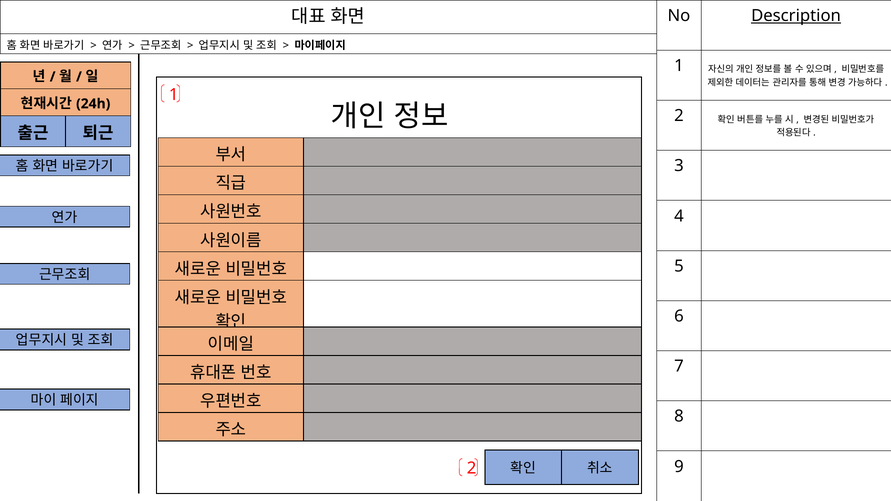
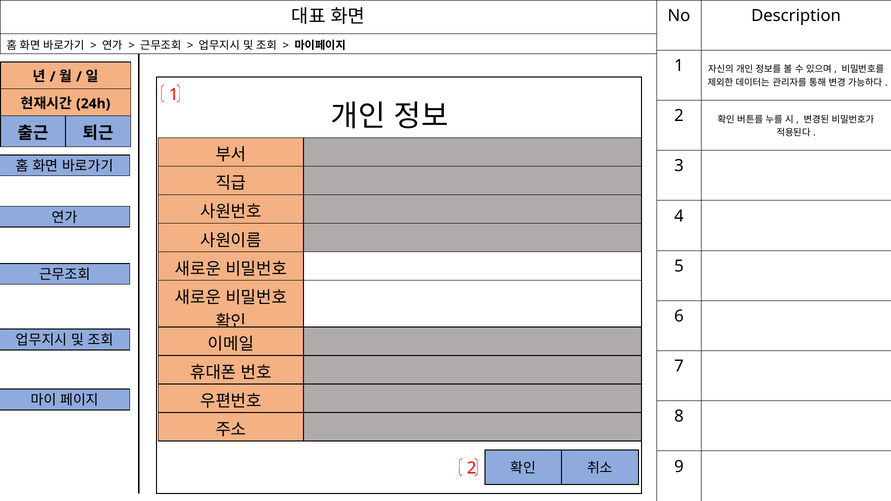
Description underline: present -> none
